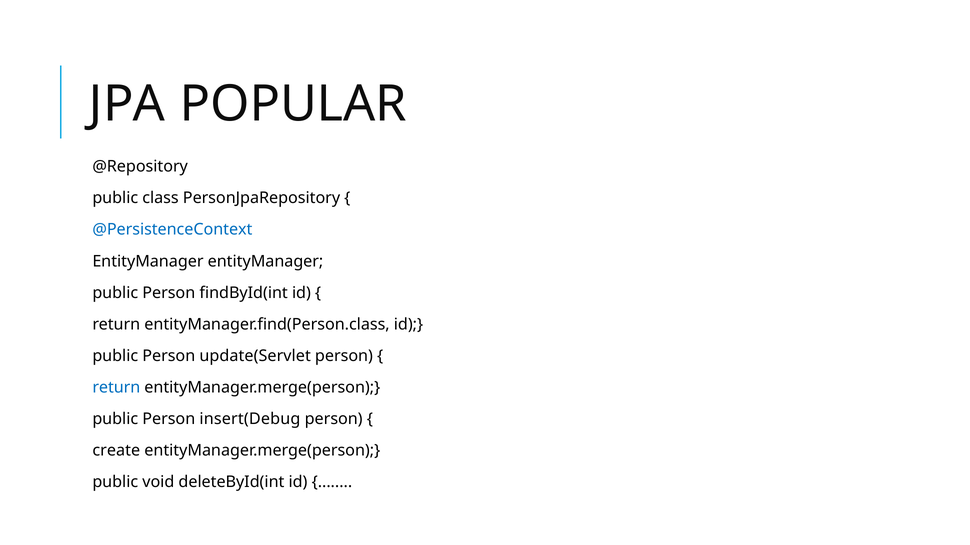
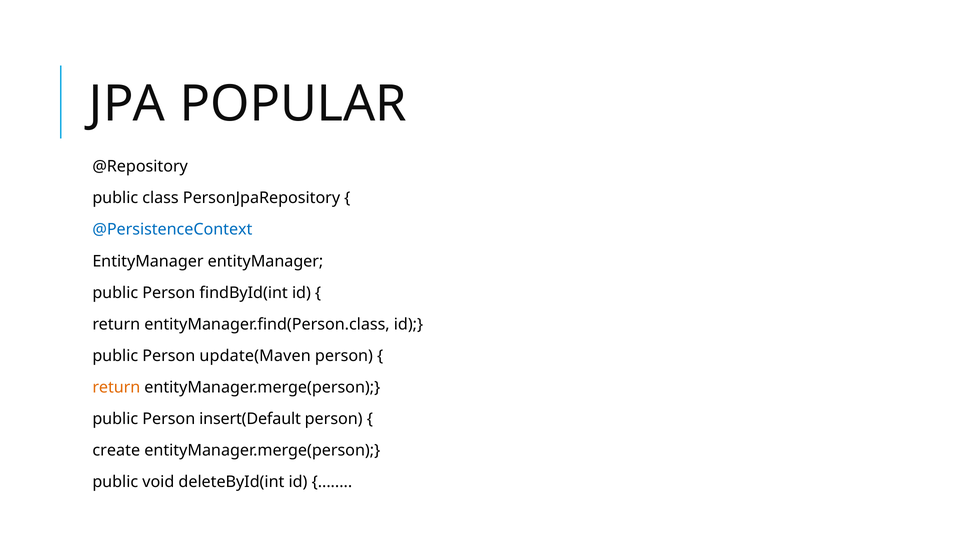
update(Servlet: update(Servlet -> update(Maven
return at (116, 388) colour: blue -> orange
insert(Debug: insert(Debug -> insert(Default
